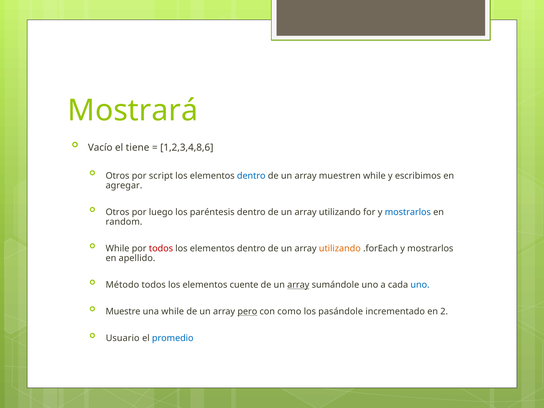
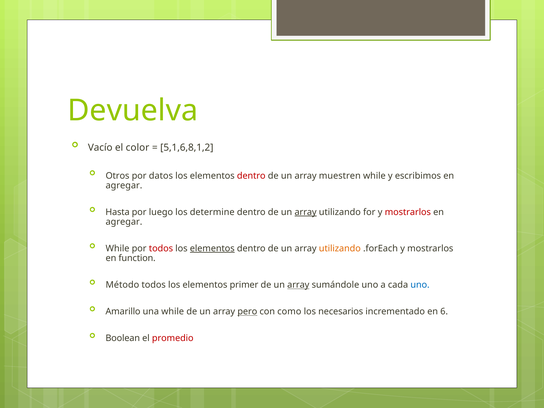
Mostrará: Mostrará -> Devuelva
tiene: tiene -> color
1,2,3,4,8,6: 1,2,3,4,8,6 -> 5,1,6,8,1,2
script: script -> datos
dentro at (251, 176) colour: blue -> red
Otros at (118, 212): Otros -> Hasta
paréntesis: paréntesis -> determine
array at (306, 212) underline: none -> present
mostrarlos at (408, 212) colour: blue -> red
random at (124, 222): random -> agregar
elementos at (212, 249) underline: none -> present
apellido: apellido -> function
cuente: cuente -> primer
Muestre: Muestre -> Amarillo
pasándole: pasándole -> necesarios
2: 2 -> 6
Usuario: Usuario -> Boolean
promedio colour: blue -> red
